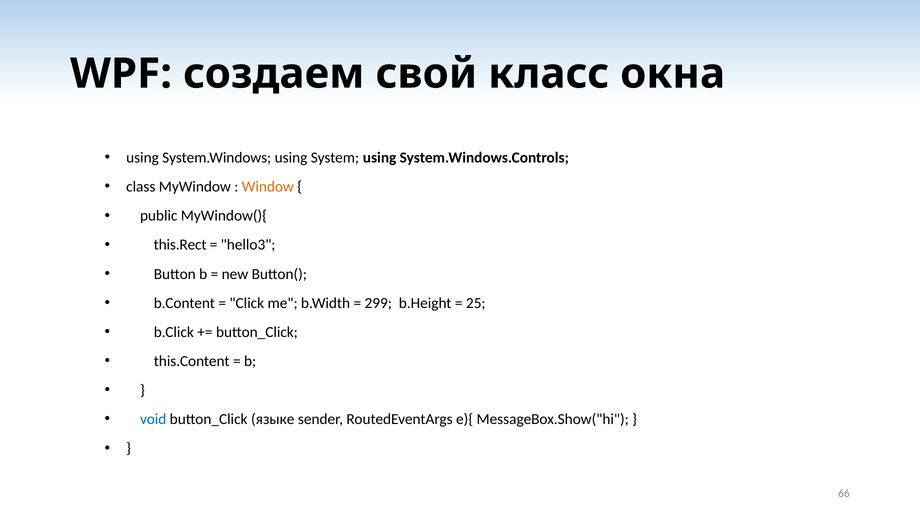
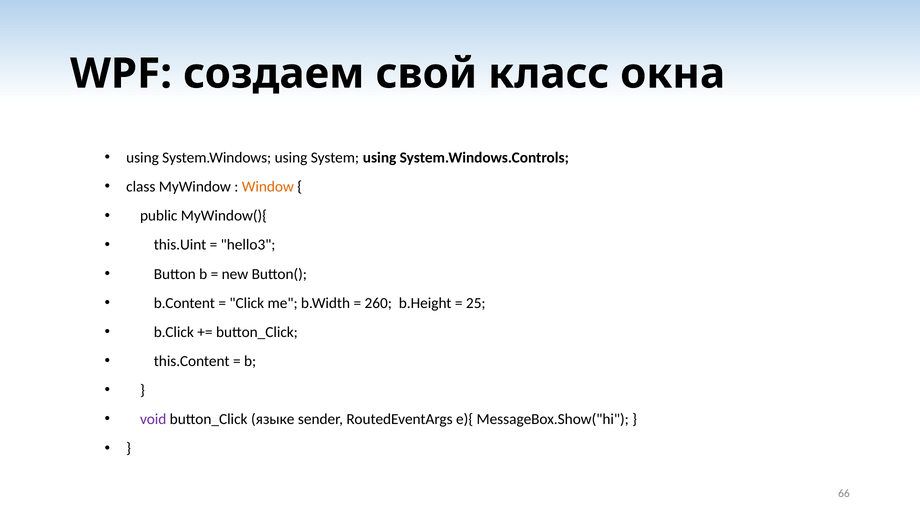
this.Rect: this.Rect -> this.Uint
299: 299 -> 260
void colour: blue -> purple
